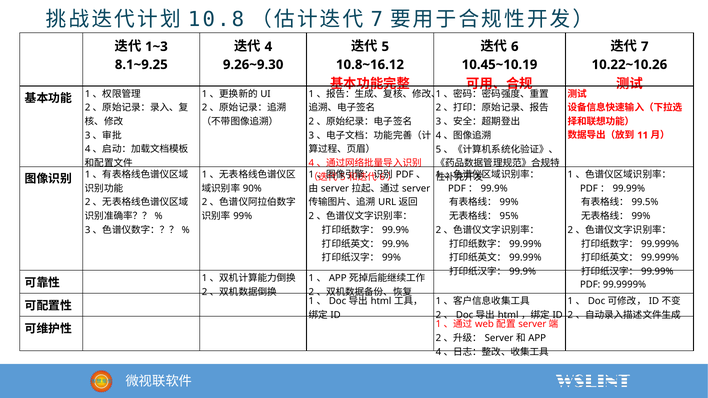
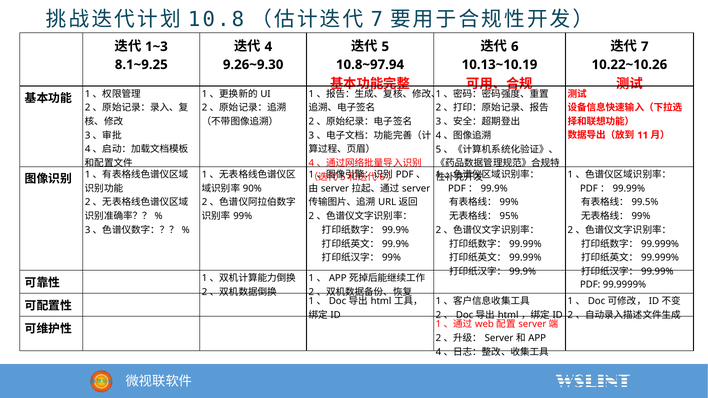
10.8~16.12: 10.8~16.12 -> 10.8~97.94
10.45~10.19: 10.45~10.19 -> 10.13~10.19
